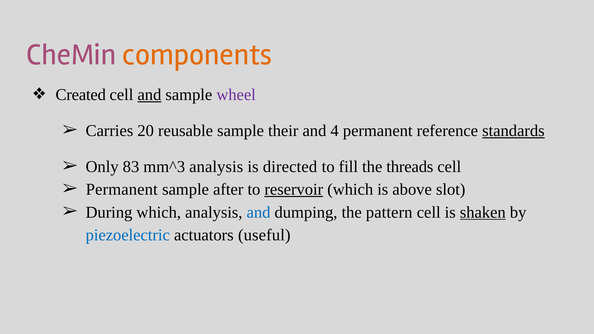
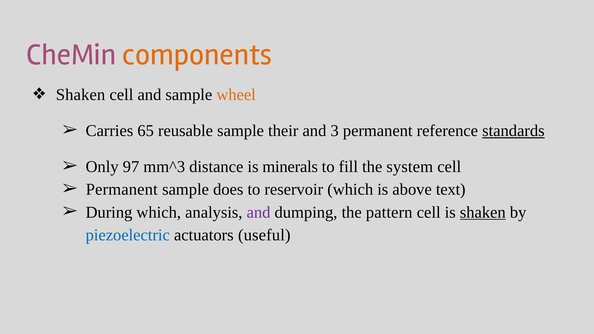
Created at (81, 95): Created -> Shaken
and at (149, 95) underline: present -> none
wheel colour: purple -> orange
20: 20 -> 65
4: 4 -> 3
83: 83 -> 97
mm^3 analysis: analysis -> distance
directed: directed -> minerals
threads: threads -> system
after: after -> does
reservoir underline: present -> none
slot: slot -> text
and at (259, 212) colour: blue -> purple
